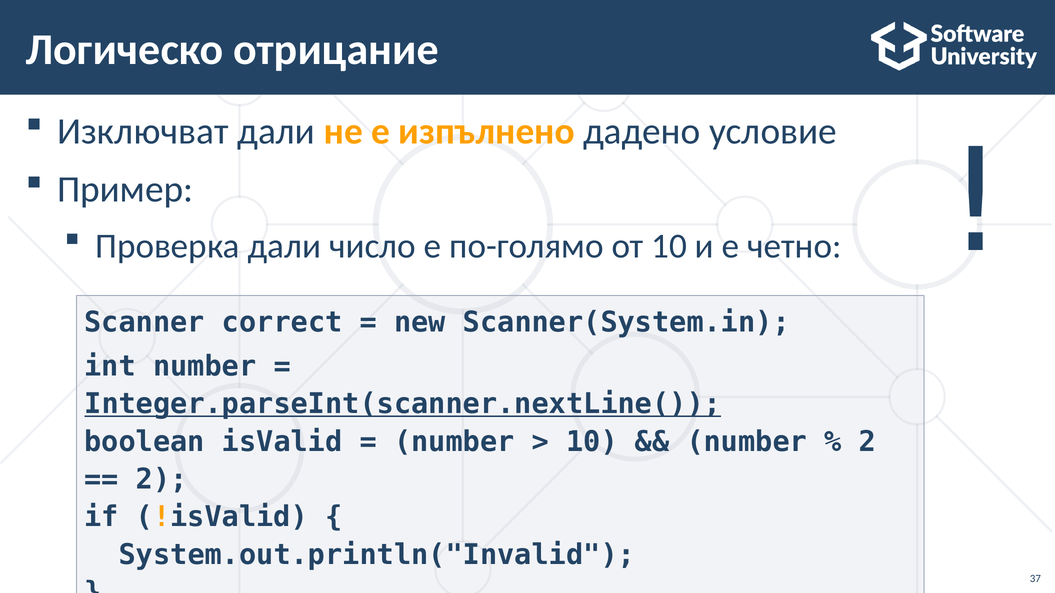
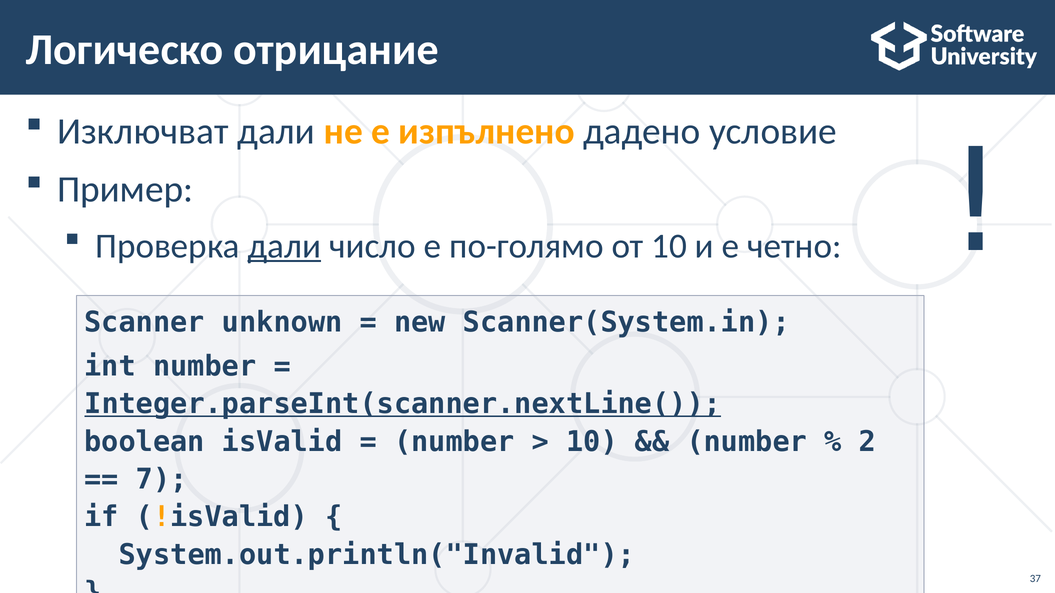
дали at (284, 246) underline: none -> present
correct: correct -> unknown
2 at (162, 480): 2 -> 7
